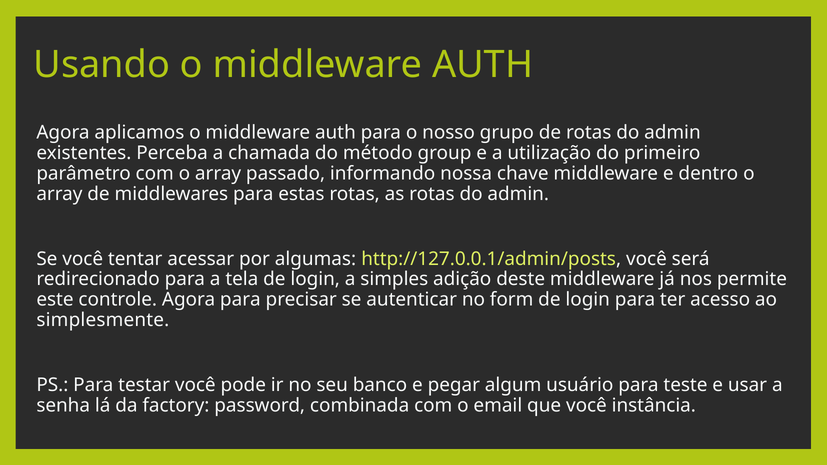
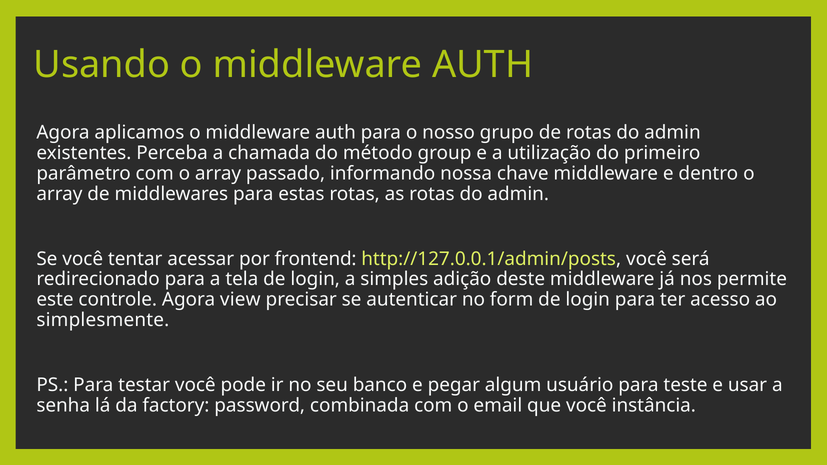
algumas: algumas -> frontend
Agora para: para -> view
